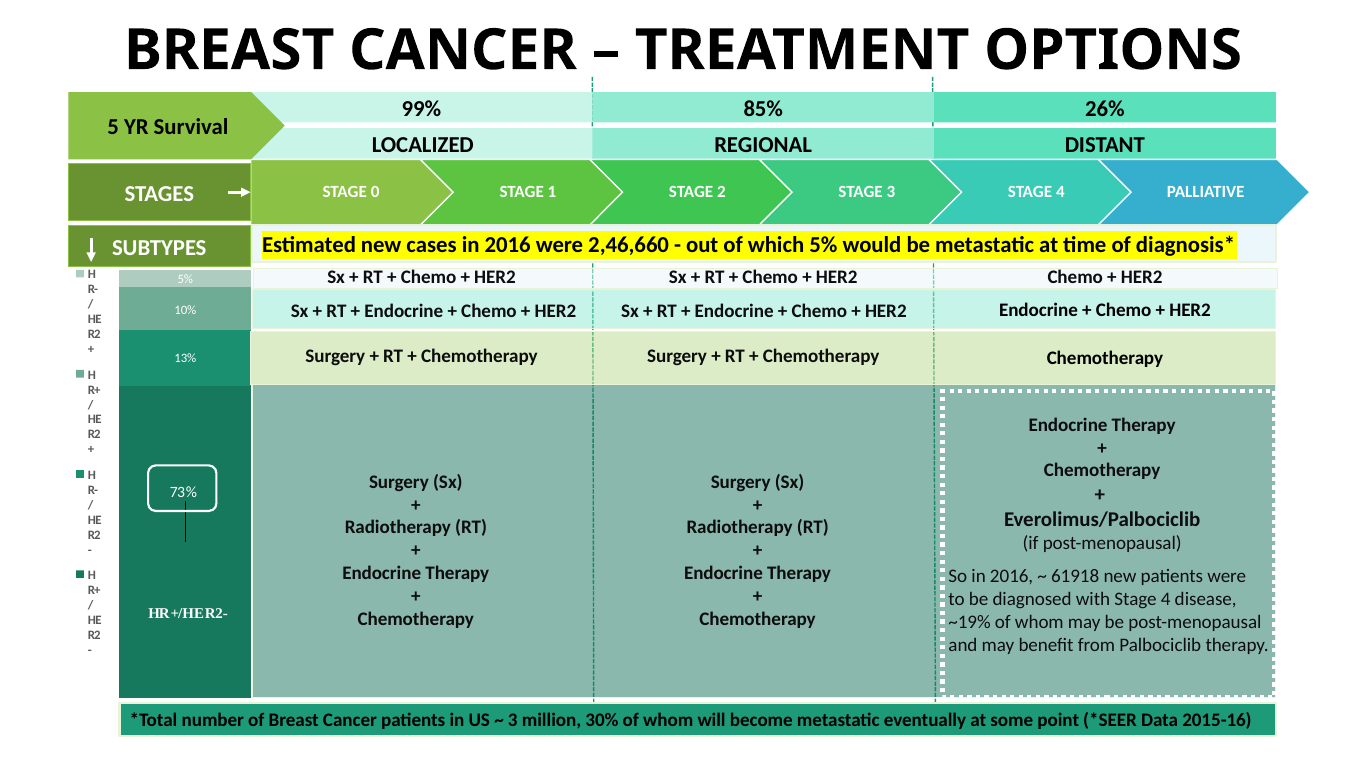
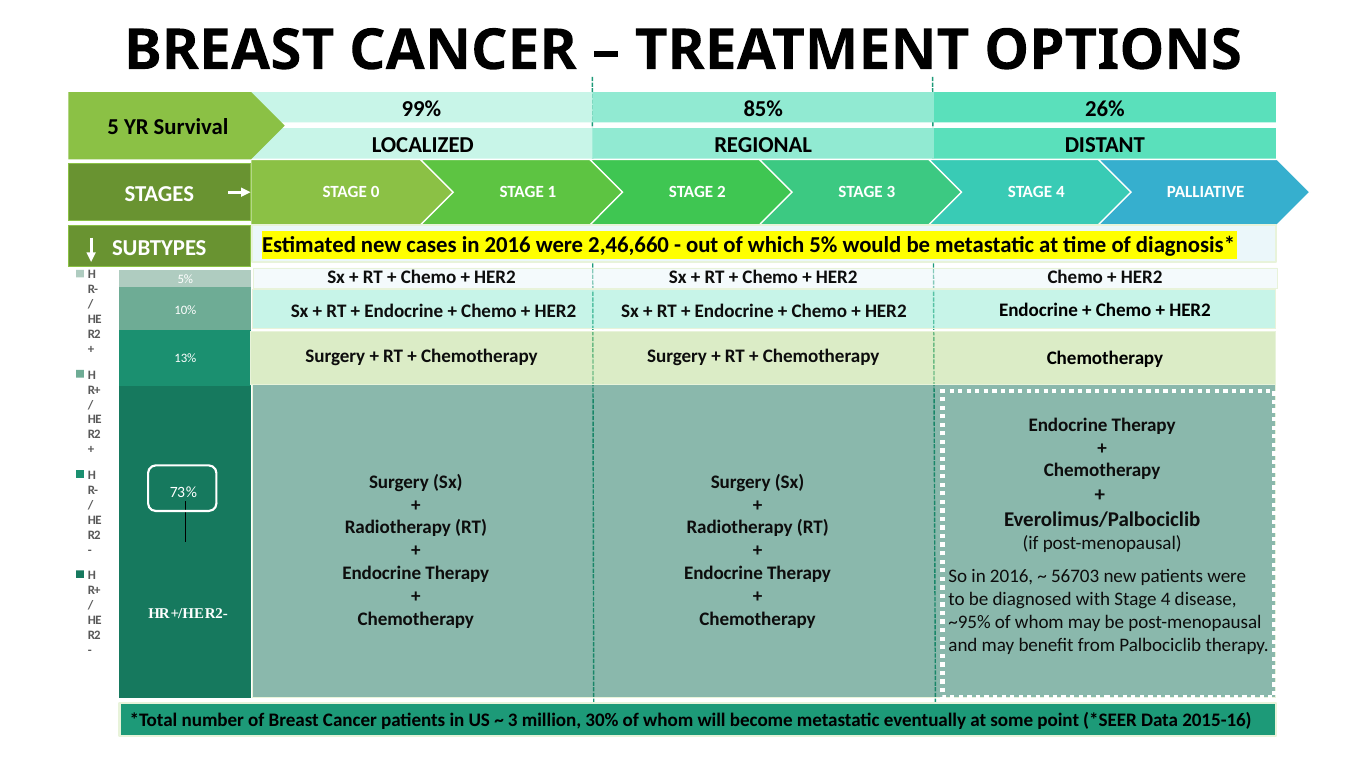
61918: 61918 -> 56703
~19%: ~19% -> ~95%
